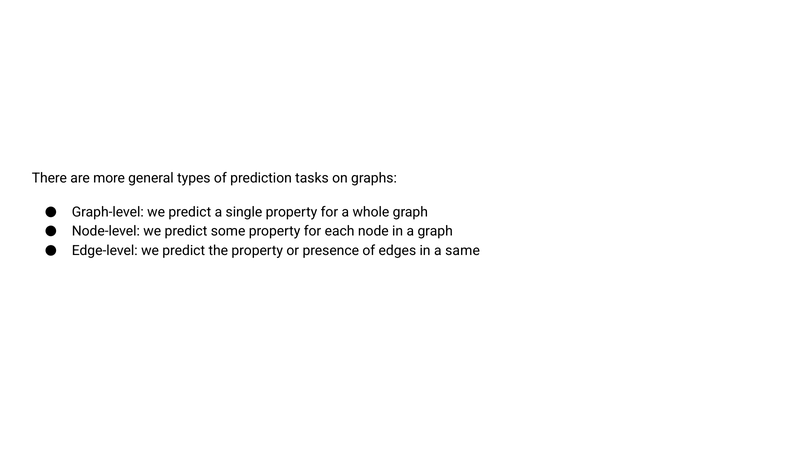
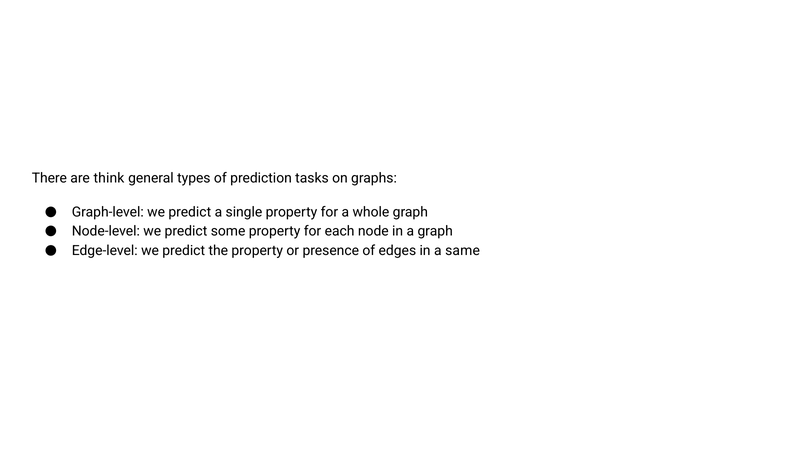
more: more -> think
